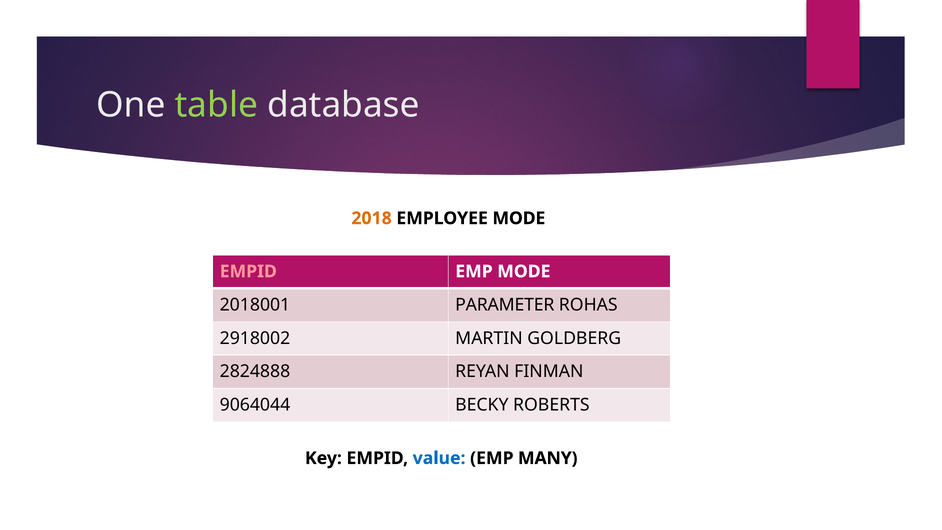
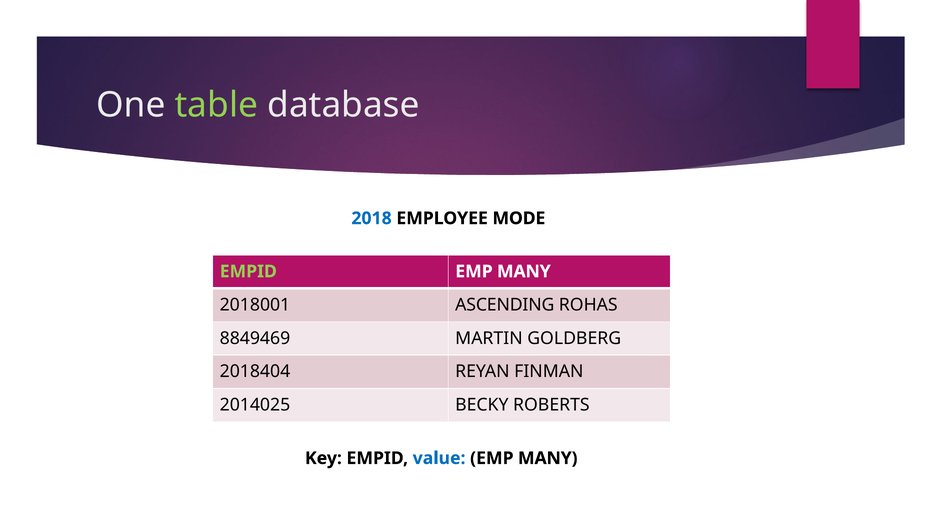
2018 colour: orange -> blue
EMPID at (248, 271) colour: pink -> light green
MODE at (524, 271): MODE -> MANY
PARAMETER: PARAMETER -> ASCENDING
2918002: 2918002 -> 8849469
2824888: 2824888 -> 2018404
9064044: 9064044 -> 2014025
